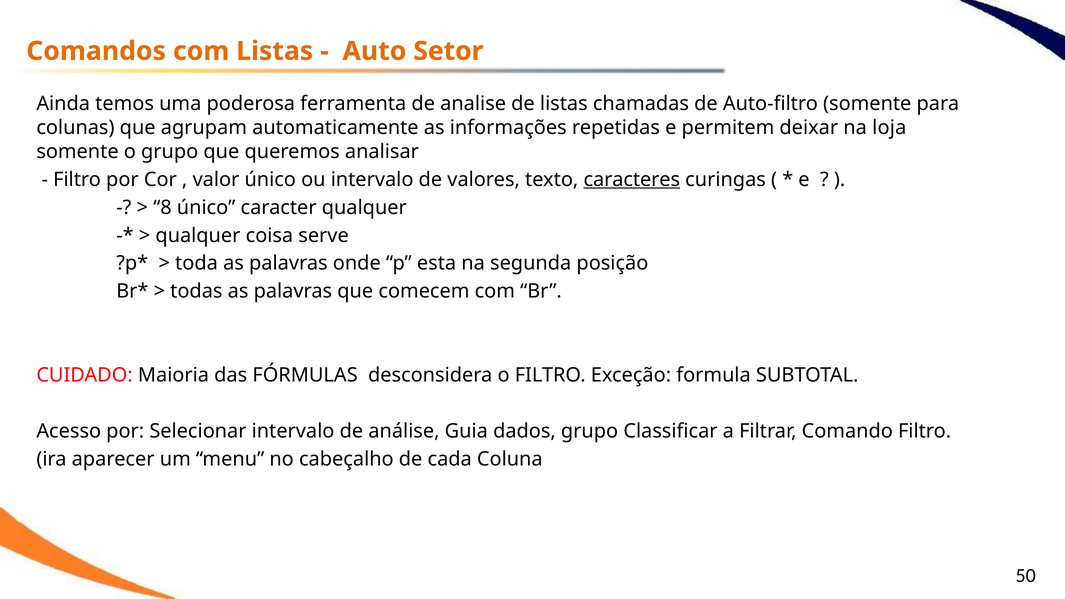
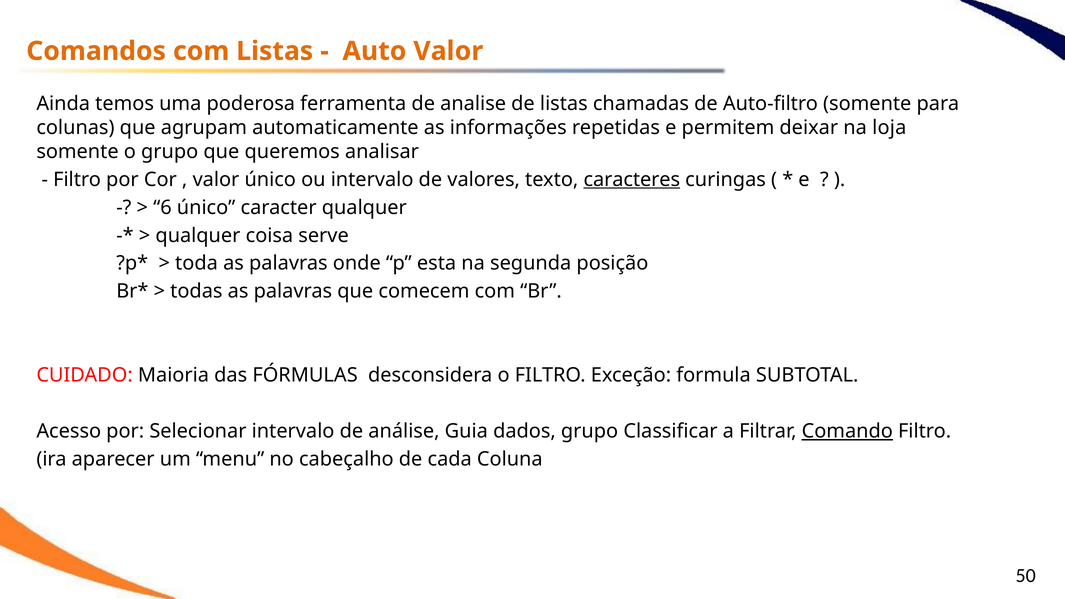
Auto Setor: Setor -> Valor
8: 8 -> 6
Comando underline: none -> present
